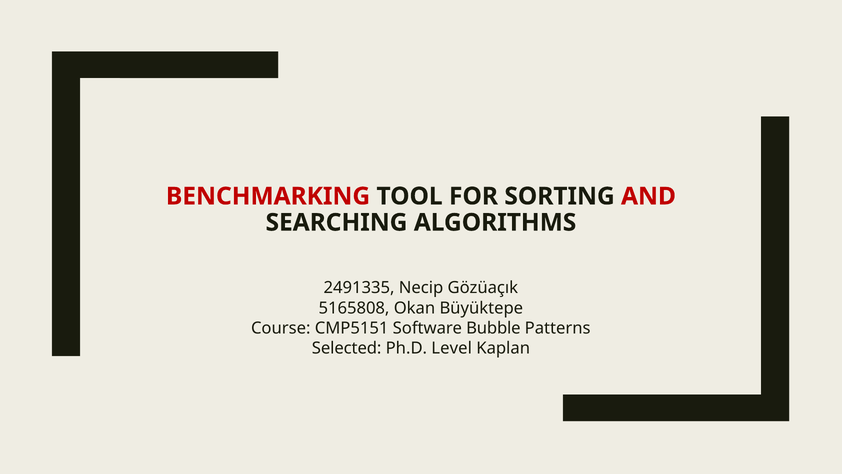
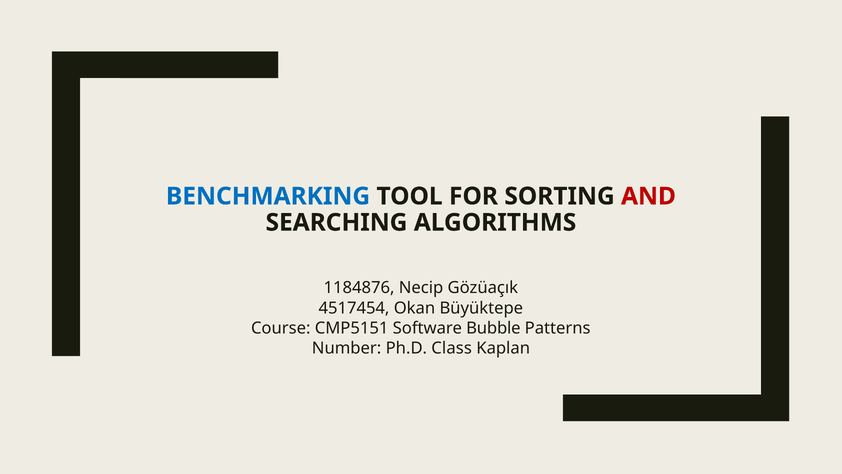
BENCHMARKING colour: red -> blue
2491335: 2491335 -> 1184876
5165808: 5165808 -> 4517454
Selected: Selected -> Number
Level: Level -> Class
